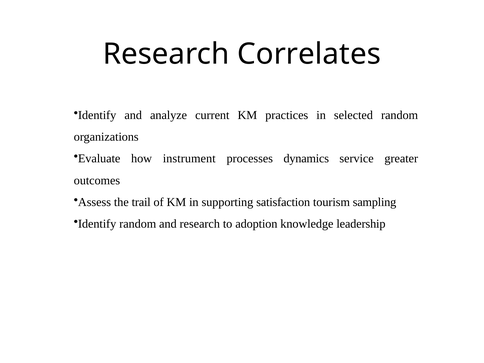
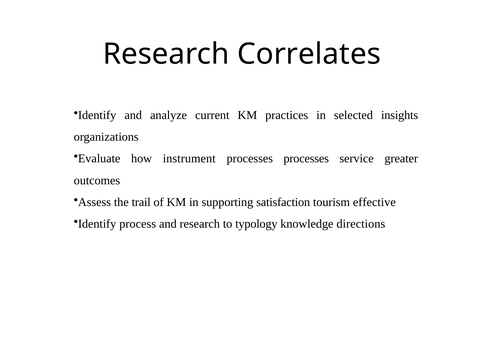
selected random: random -> insights
processes dynamics: dynamics -> processes
sampling: sampling -> effective
Identify random: random -> process
adoption: adoption -> typology
leadership: leadership -> directions
